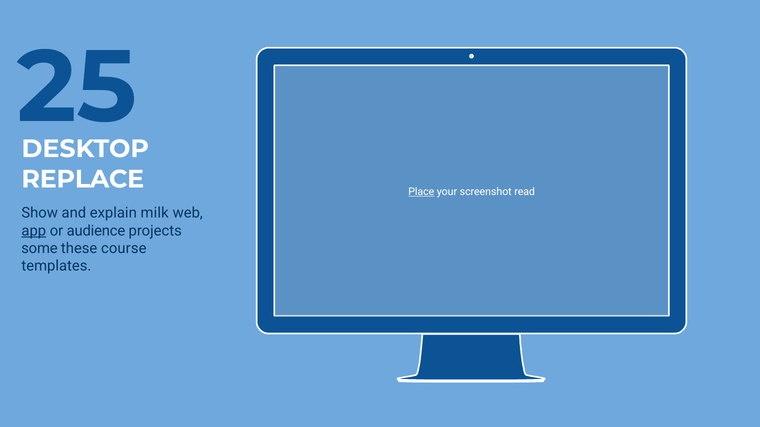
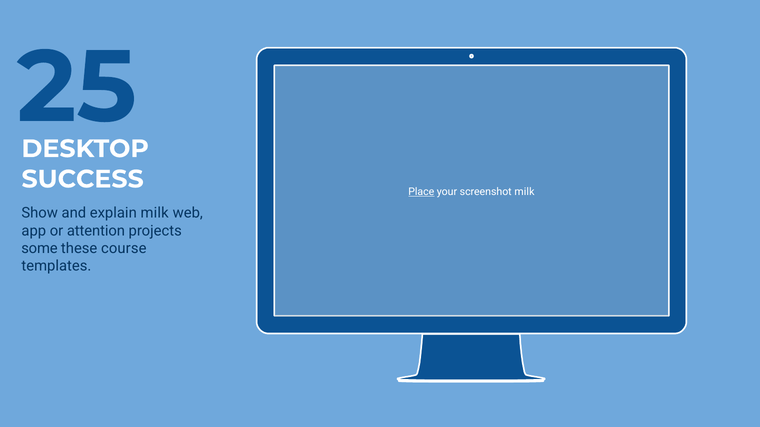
REPLACE: REPLACE -> SUCCESS
screenshot read: read -> milk
app underline: present -> none
audience: audience -> attention
